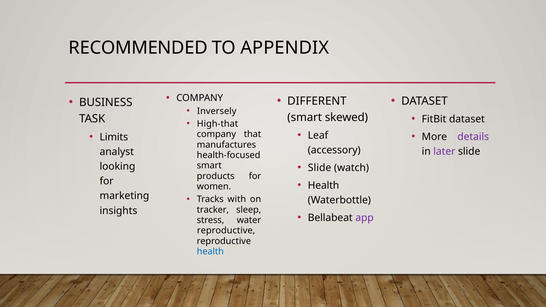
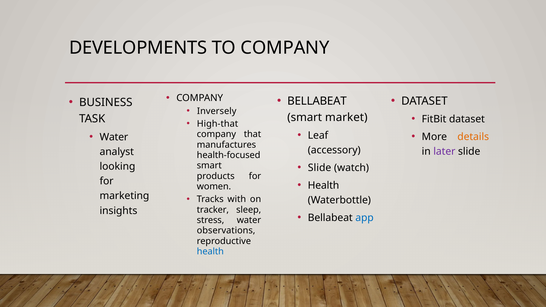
RECOMMENDED: RECOMMENDED -> DEVELOPMENTS
TO APPENDIX: APPENDIX -> COMPANY
DIFFERENT at (317, 101): DIFFERENT -> BELLABEAT
skewed: skewed -> market
details colour: purple -> orange
Limits at (114, 137): Limits -> Water
app colour: purple -> blue
reproductive at (226, 231): reproductive -> observations
